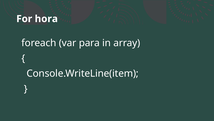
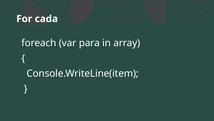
hora: hora -> cada
